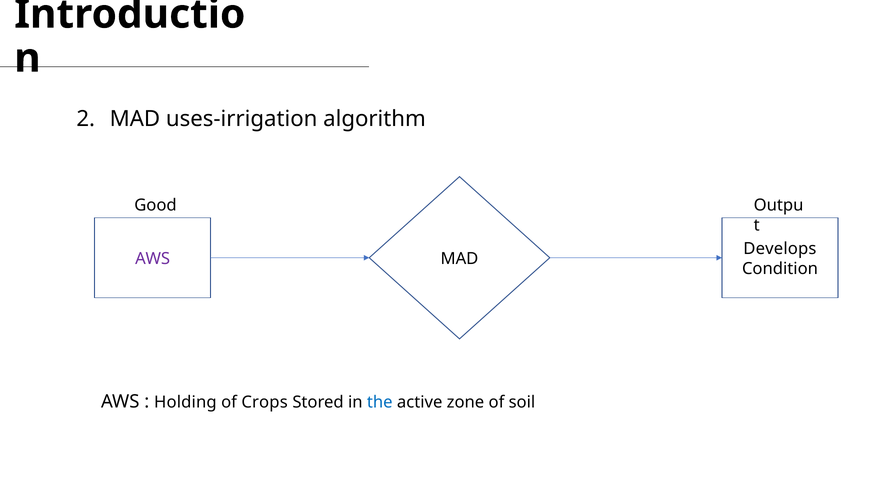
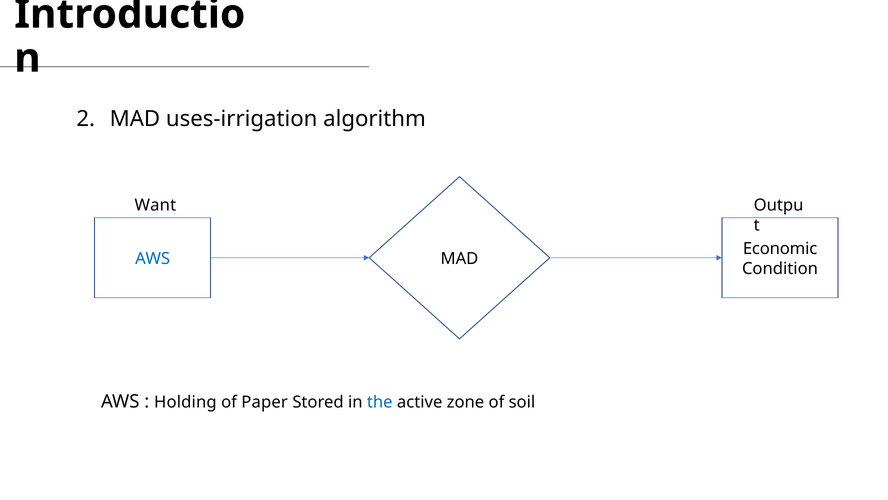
Good: Good -> Want
Develops: Develops -> Economic
AWS at (153, 259) colour: purple -> blue
Crops: Crops -> Paper
